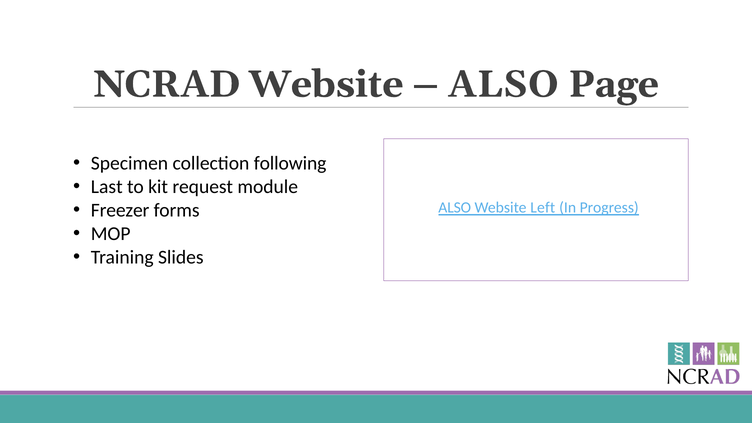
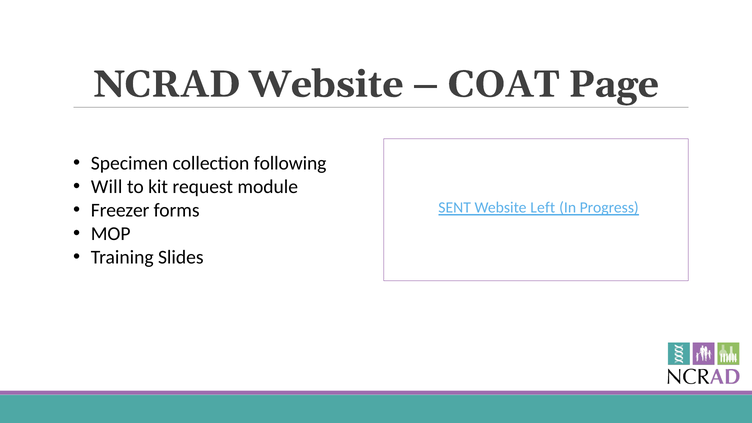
ALSO at (503, 84): ALSO -> COAT
Last: Last -> Will
ALSO at (455, 208): ALSO -> SENT
